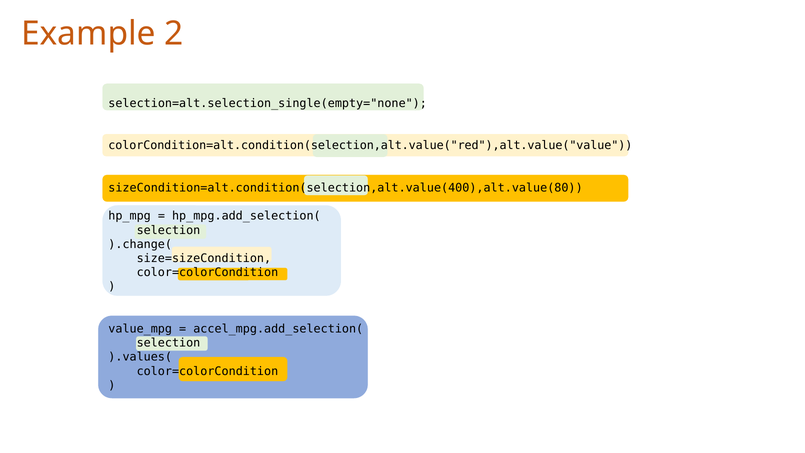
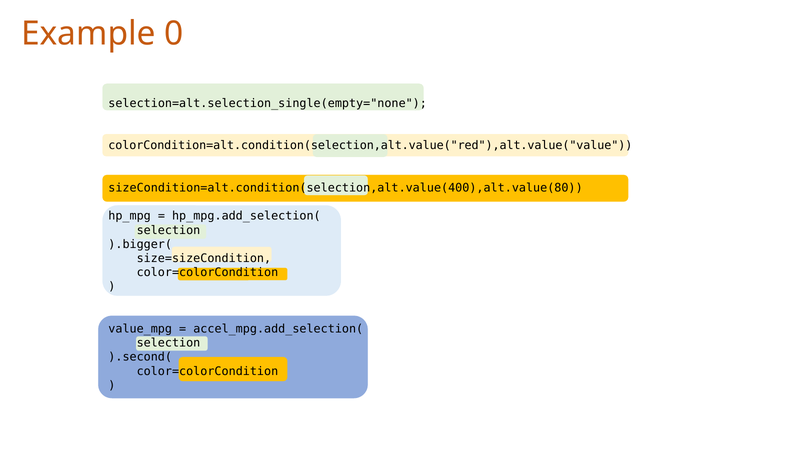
2: 2 -> 0
).change(: ).change( -> ).bigger(
).values(: ).values( -> ).second(
